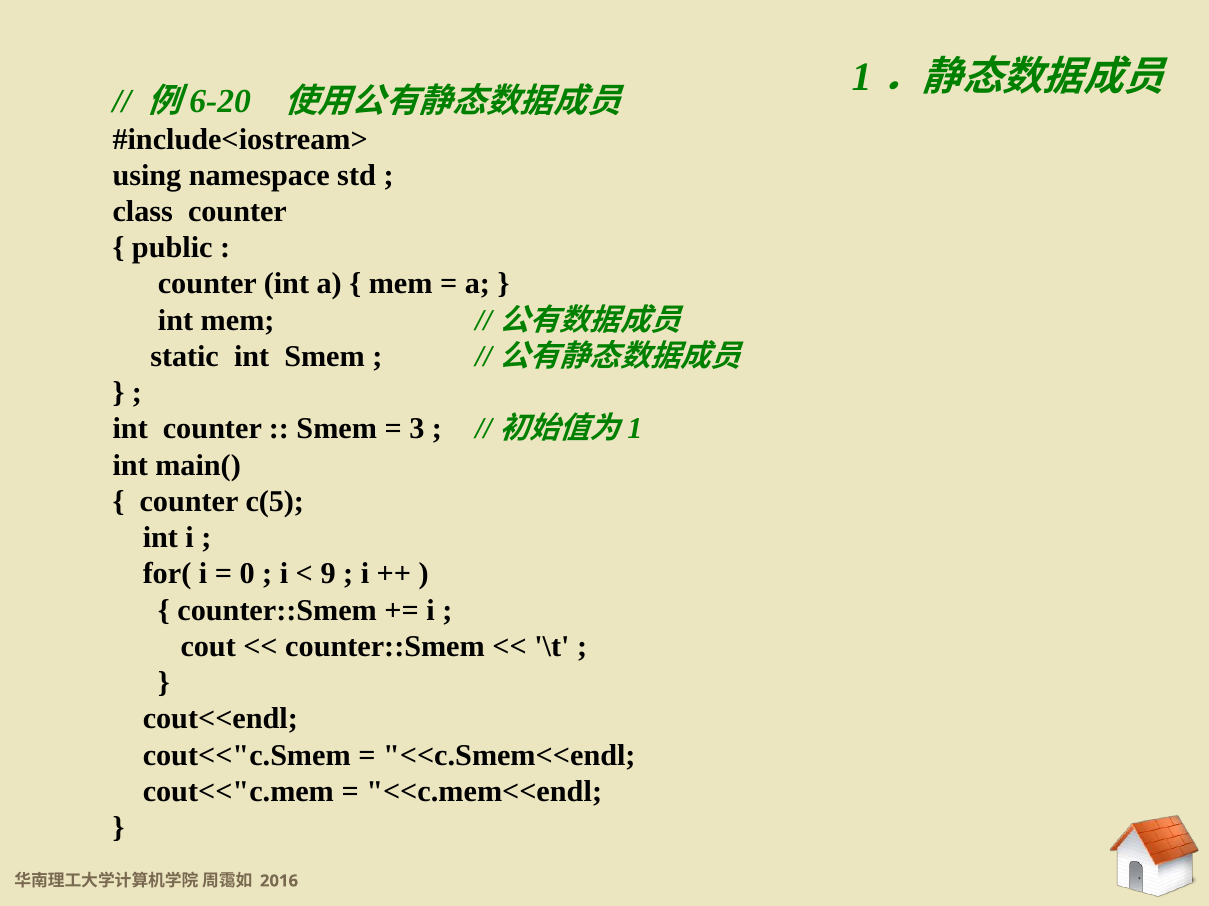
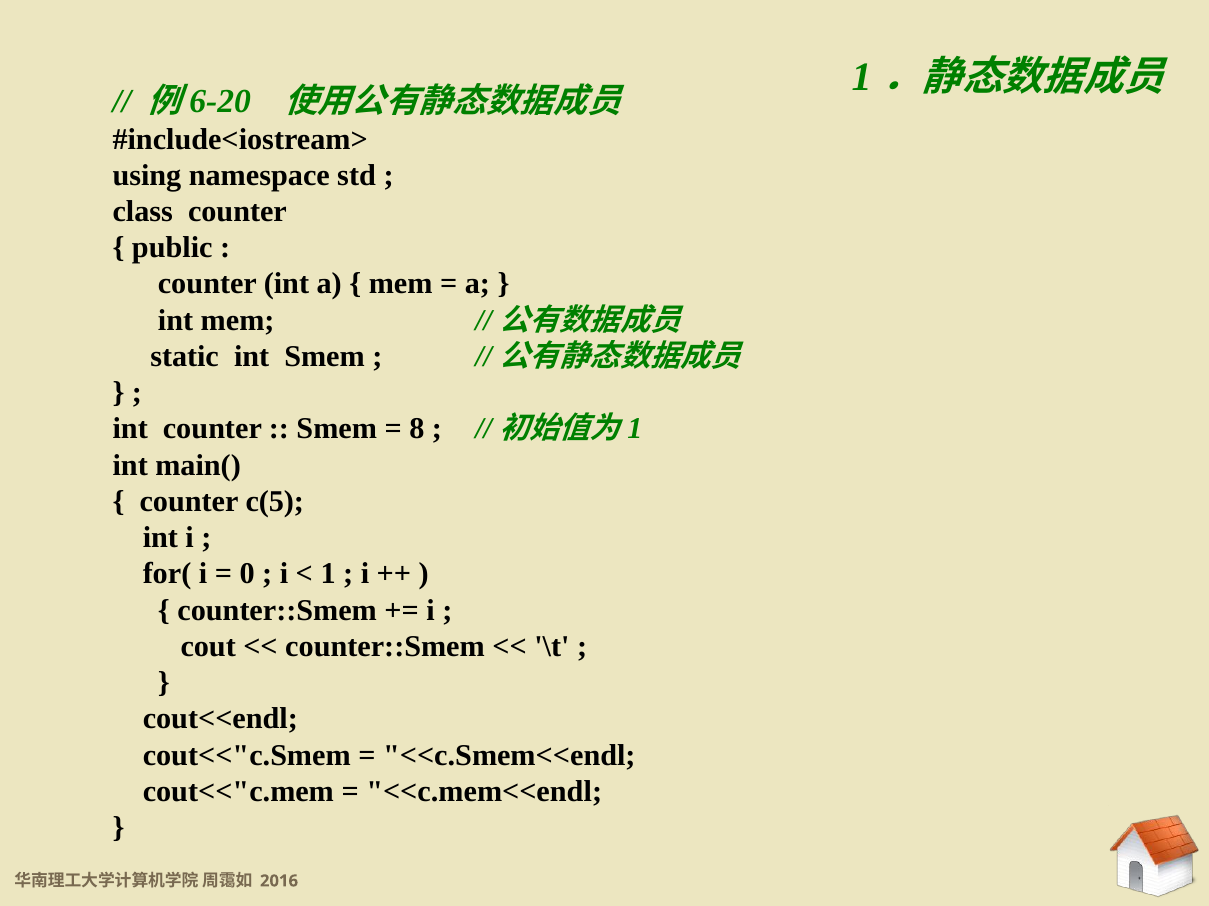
3: 3 -> 8
9: 9 -> 1
